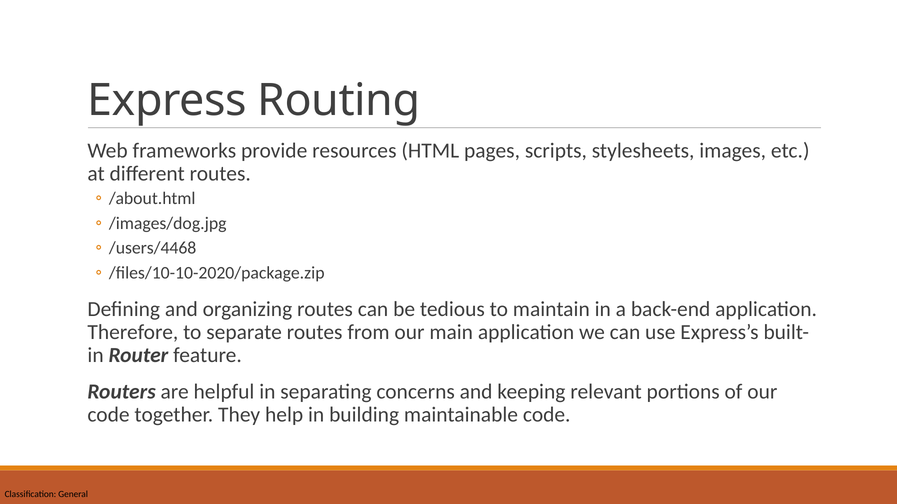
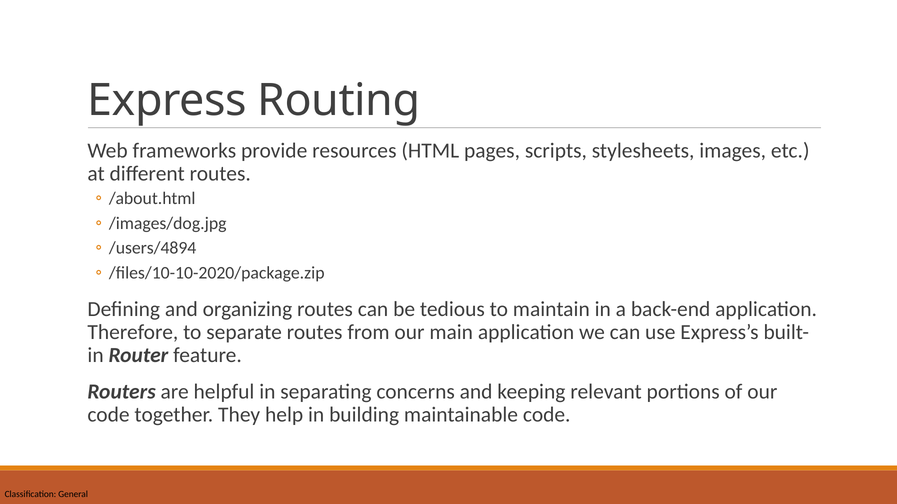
/users/4468: /users/4468 -> /users/4894
